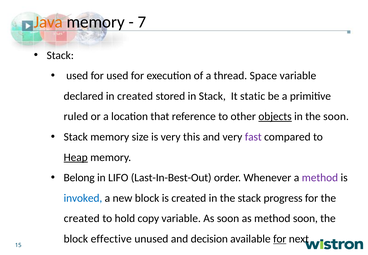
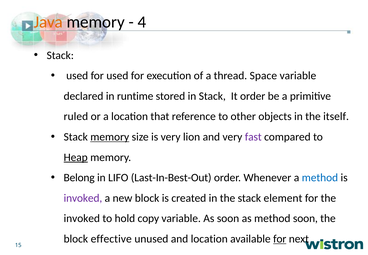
7: 7 -> 4
in created: created -> runtime
It static: static -> order
objects underline: present -> none
the soon: soon -> itself
memory at (110, 137) underline: none -> present
this: this -> lion
method at (320, 178) colour: purple -> blue
invoked at (83, 198) colour: blue -> purple
progress: progress -> element
created at (82, 218): created -> invoked
and decision: decision -> location
